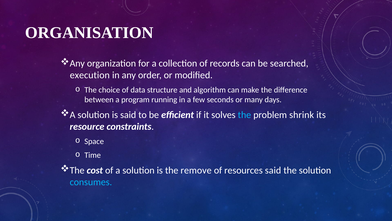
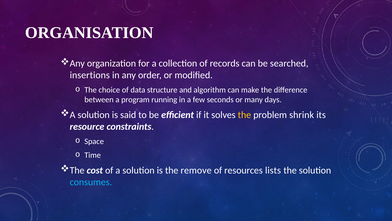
execution: execution -> insertions
the at (244, 115) colour: light blue -> yellow
resources said: said -> lists
